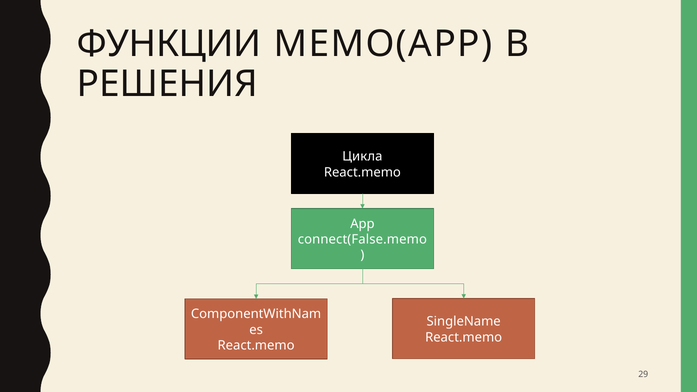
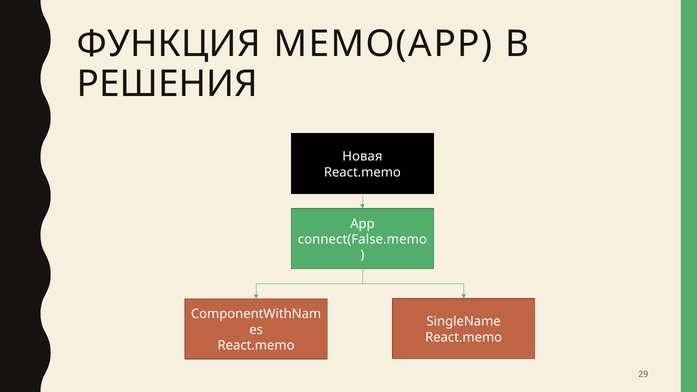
ФУНКЦИИ: ФУНКЦИИ -> ФУНКЦИЯ
Цикла: Цикла -> Новая
